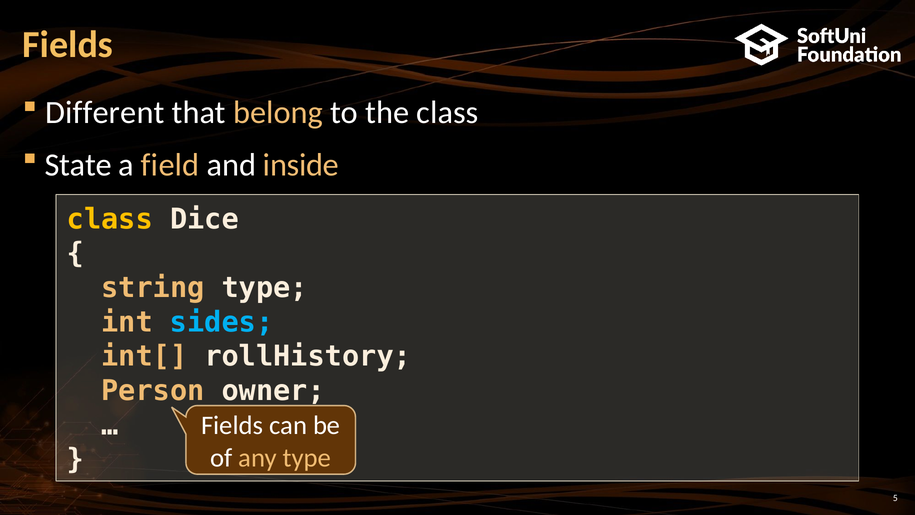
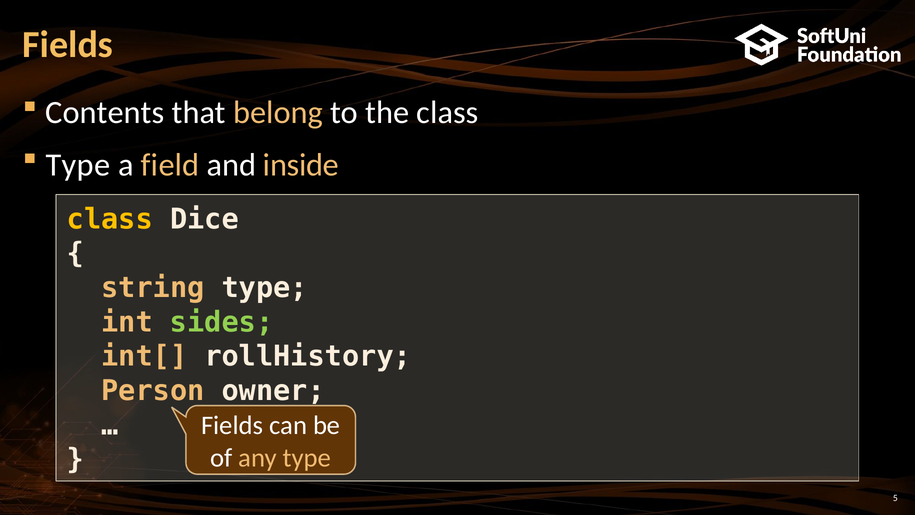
Different: Different -> Contents
State at (78, 165): State -> Type
sides colour: light blue -> light green
